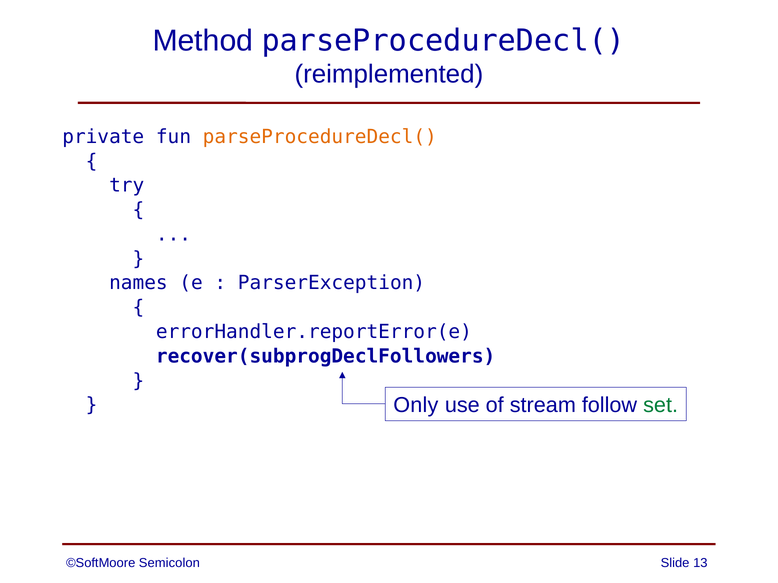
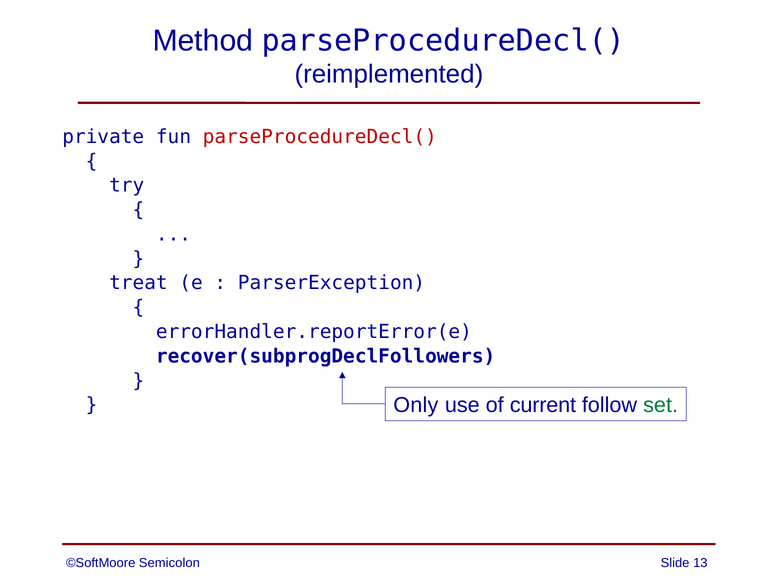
parseProcedureDecl( at (320, 137) colour: orange -> red
names: names -> treat
stream: stream -> current
